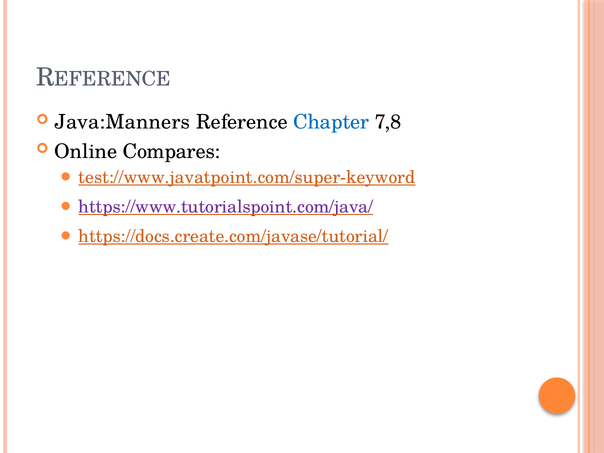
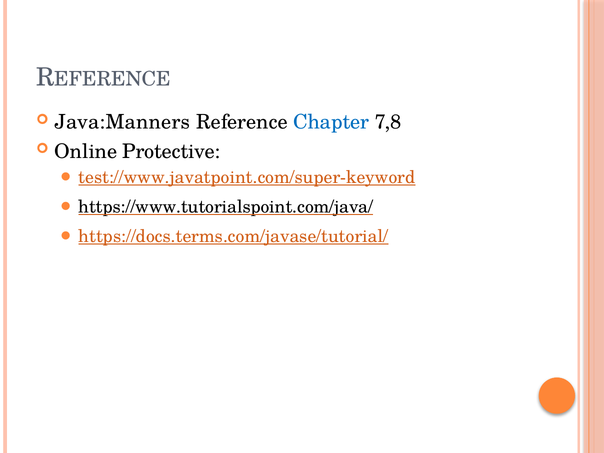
Compares: Compares -> Protective
https://www.tutorialspoint.com/java/ colour: purple -> black
https://docs.create.com/javase/tutorial/: https://docs.create.com/javase/tutorial/ -> https://docs.terms.com/javase/tutorial/
